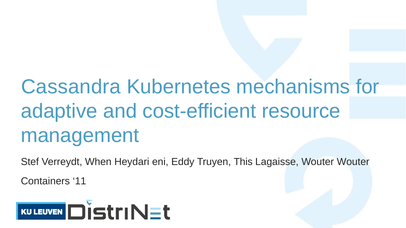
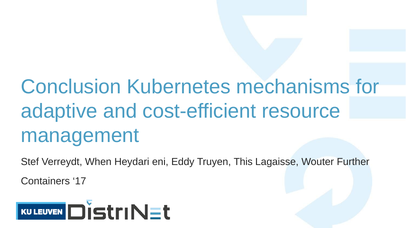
Cassandra: Cassandra -> Conclusion
Wouter Wouter: Wouter -> Further
11: 11 -> 17
